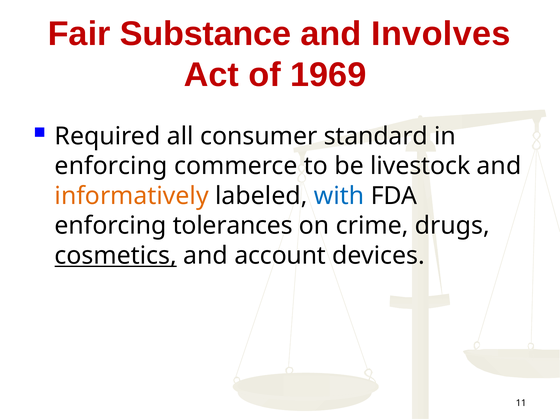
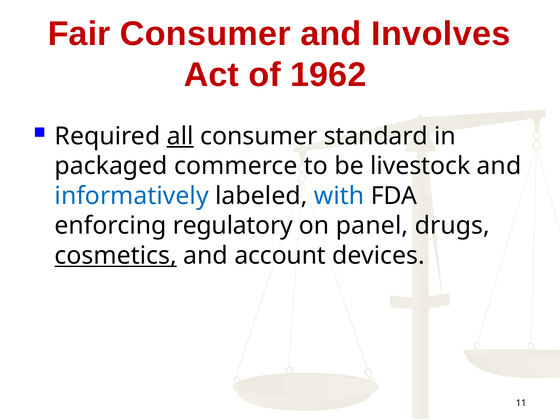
Fair Substance: Substance -> Consumer
1969: 1969 -> 1962
all underline: none -> present
enforcing at (111, 166): enforcing -> packaged
informatively colour: orange -> blue
tolerances: tolerances -> regulatory
crime: crime -> panel
